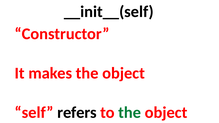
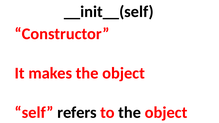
the at (130, 113) colour: green -> black
